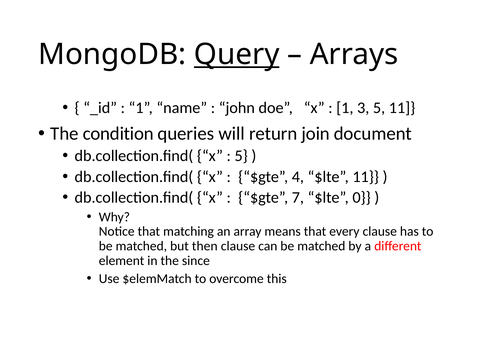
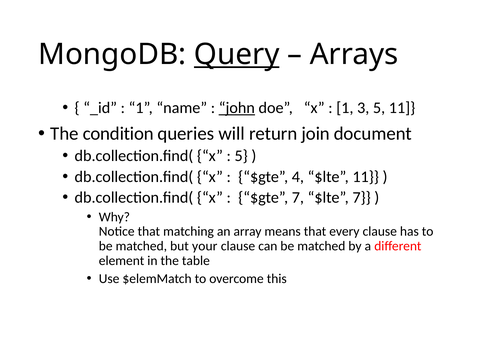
john underline: none -> present
$lte 0: 0 -> 7
then: then -> your
since: since -> table
